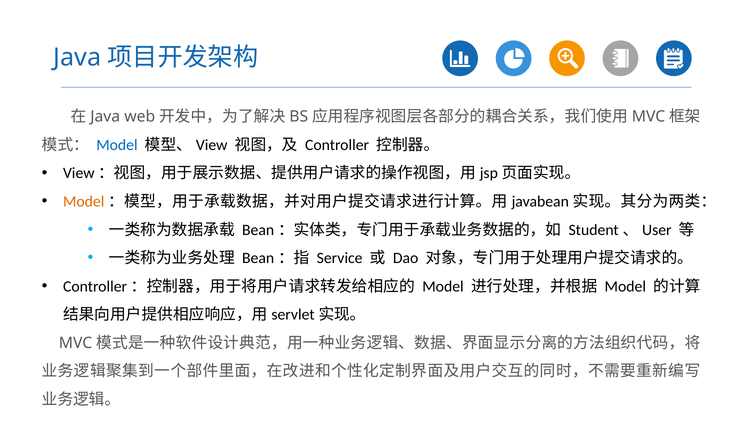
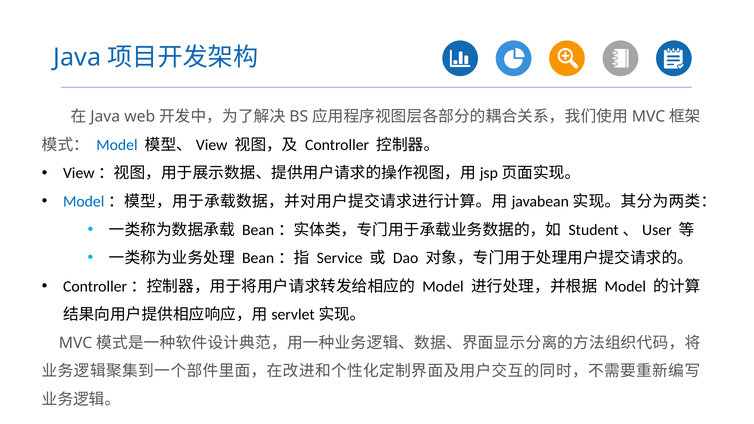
Model at (84, 202) colour: orange -> blue
